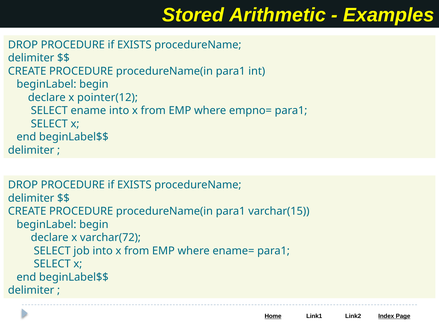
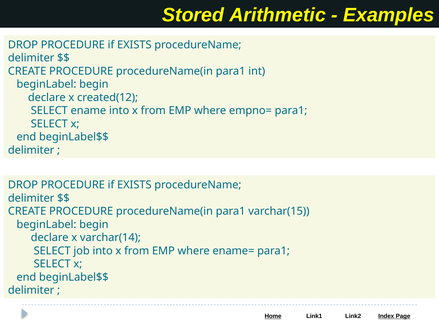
pointer(12: pointer(12 -> created(12
varchar(72: varchar(72 -> varchar(14
